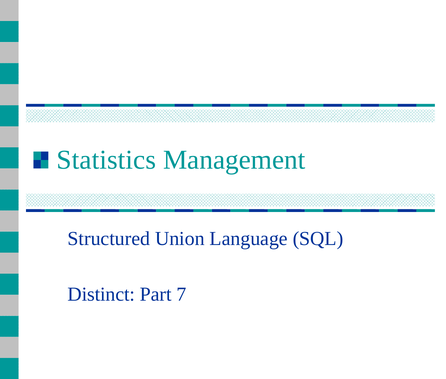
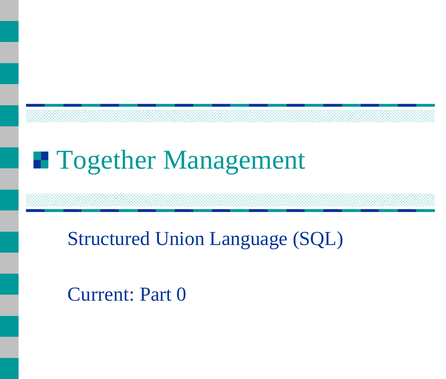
Statistics: Statistics -> Together
Distinct: Distinct -> Current
7: 7 -> 0
